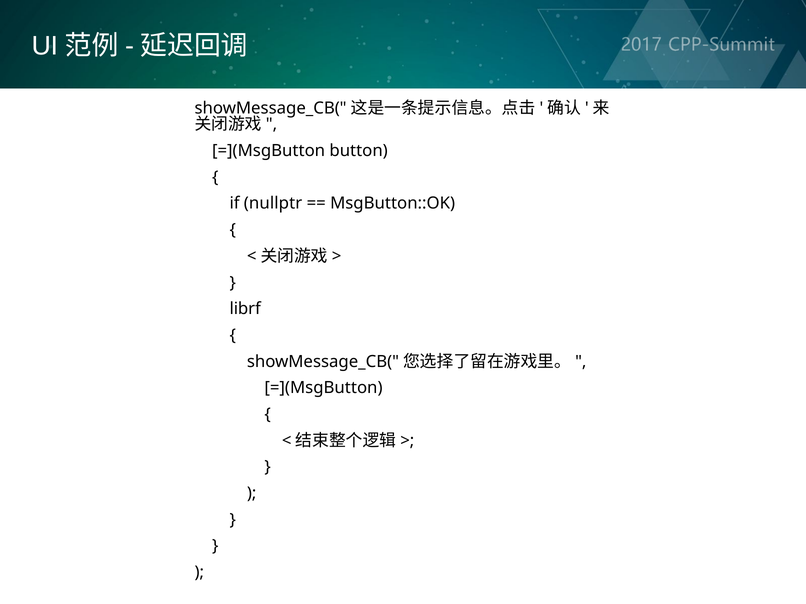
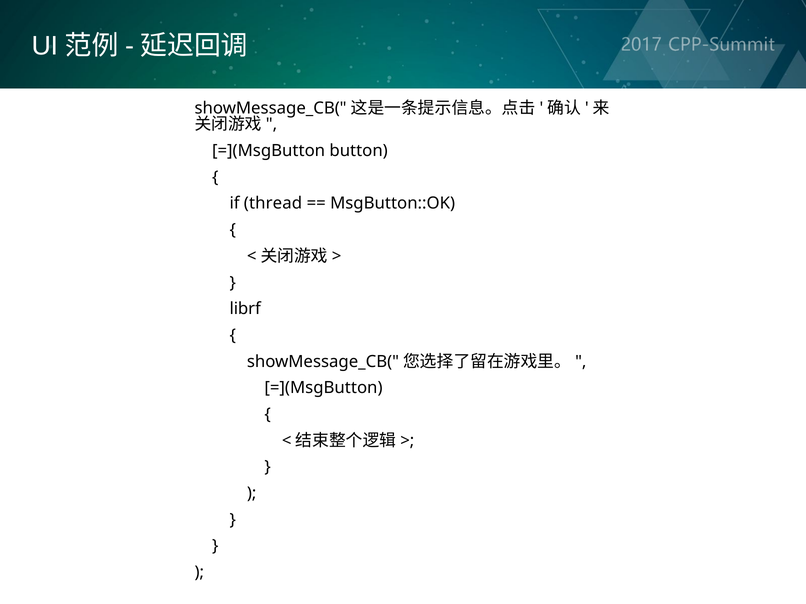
nullptr: nullptr -> thread
